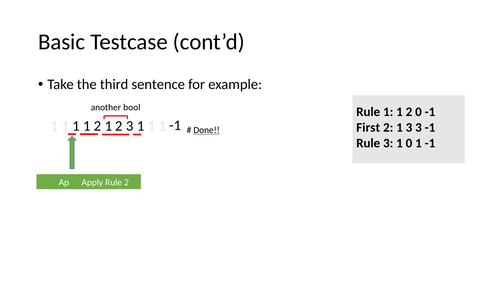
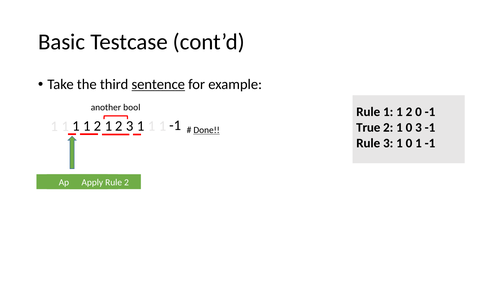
sentence underline: none -> present
First: First -> True
2 1 3: 3 -> 0
